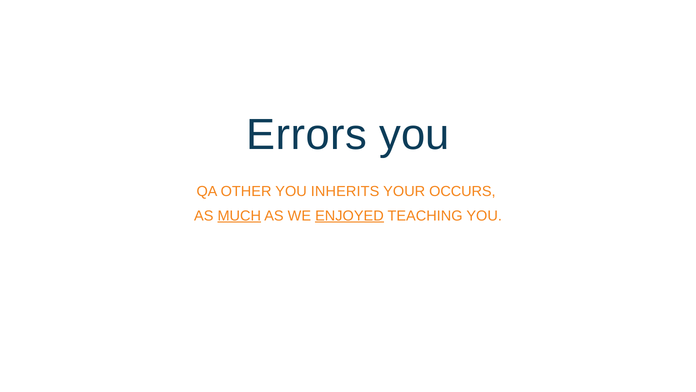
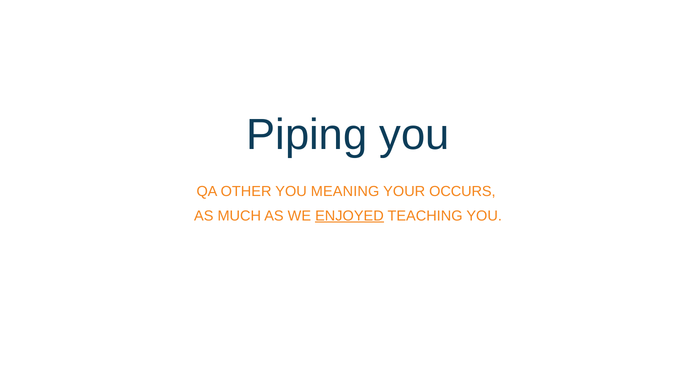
Errors: Errors -> Piping
INHERITS: INHERITS -> MEANING
MUCH underline: present -> none
